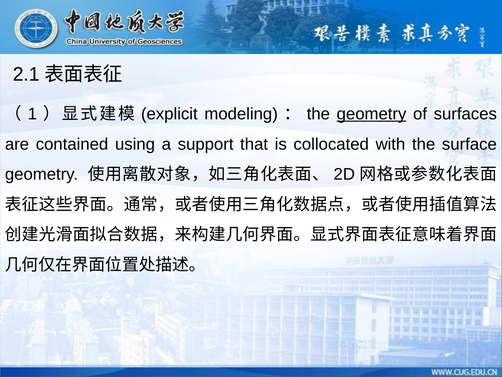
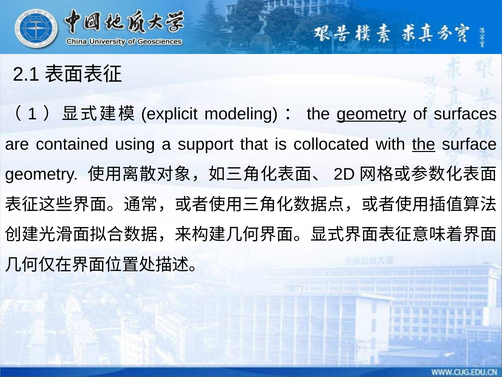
the at (424, 144) underline: none -> present
